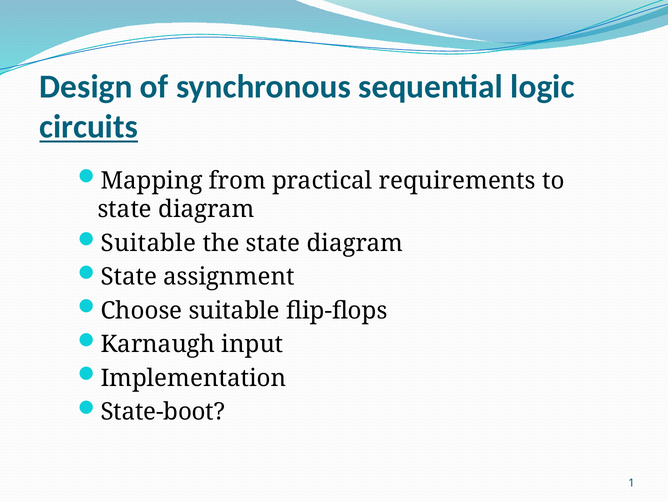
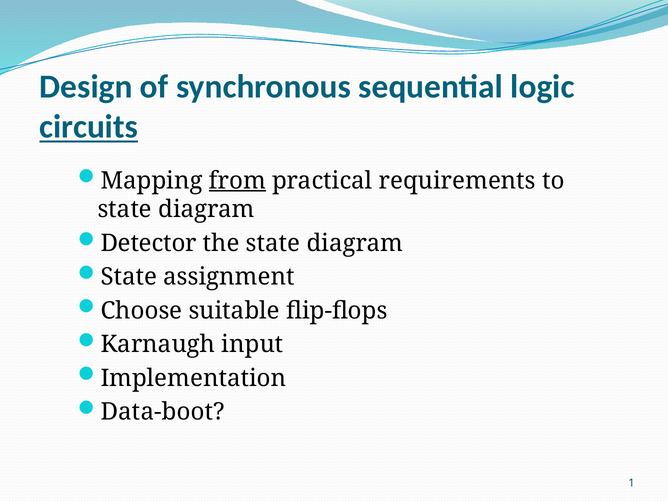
from underline: none -> present
Suitable at (149, 243): Suitable -> Detector
State-boot: State-boot -> Data-boot
